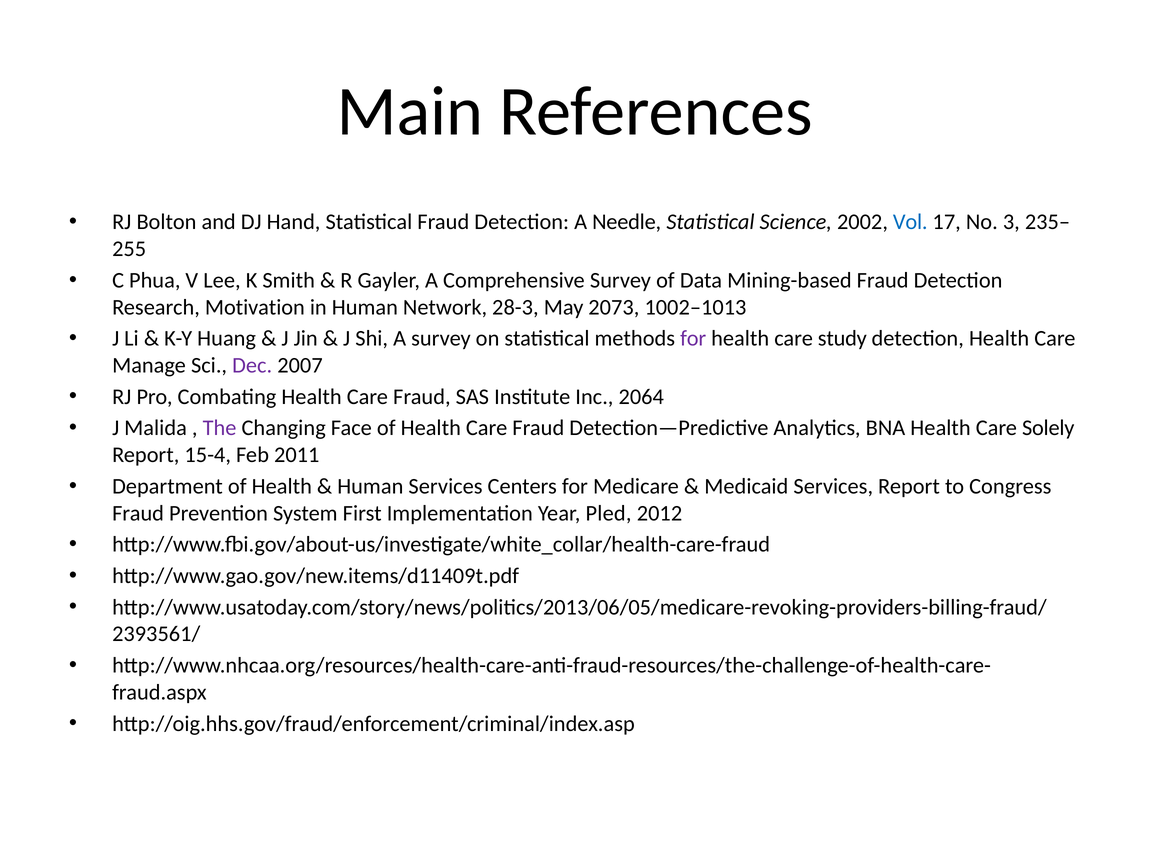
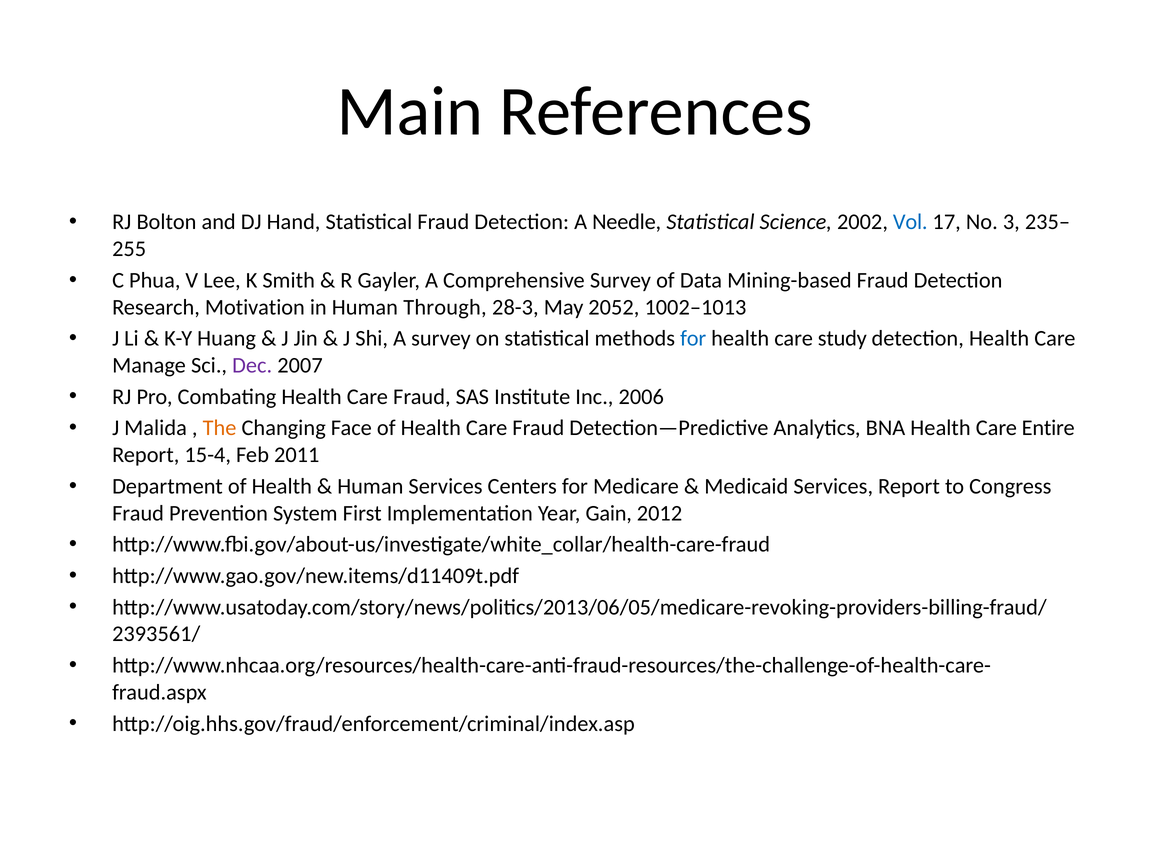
Network: Network -> Through
2073: 2073 -> 2052
for at (693, 338) colour: purple -> blue
2064: 2064 -> 2006
The colour: purple -> orange
Solely: Solely -> Entire
Pled: Pled -> Gain
